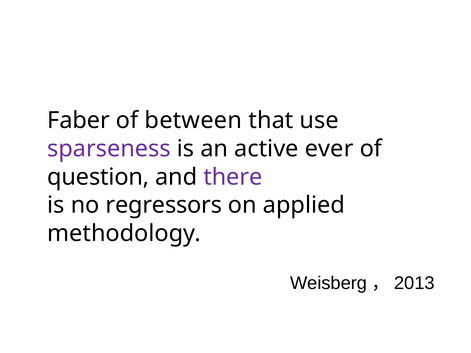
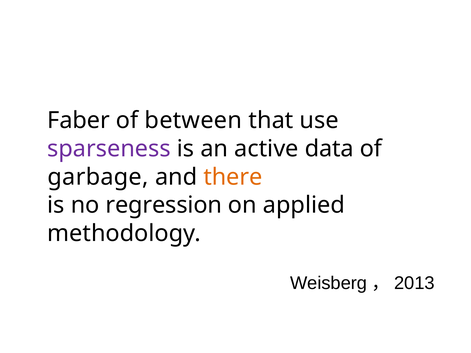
ever: ever -> data
question: question -> garbage
there colour: purple -> orange
regressors: regressors -> regression
